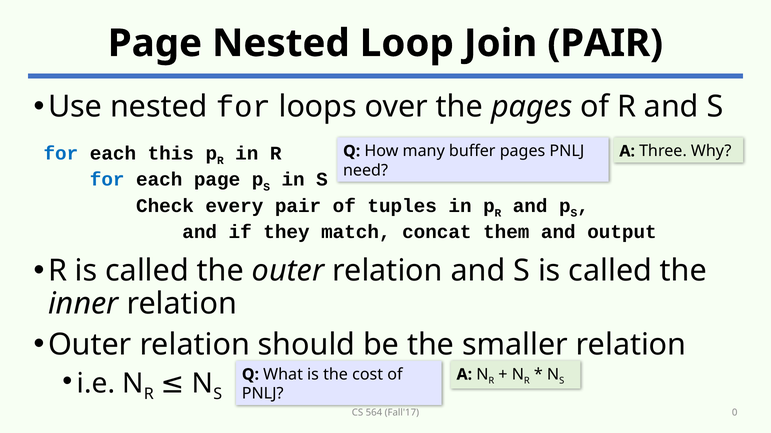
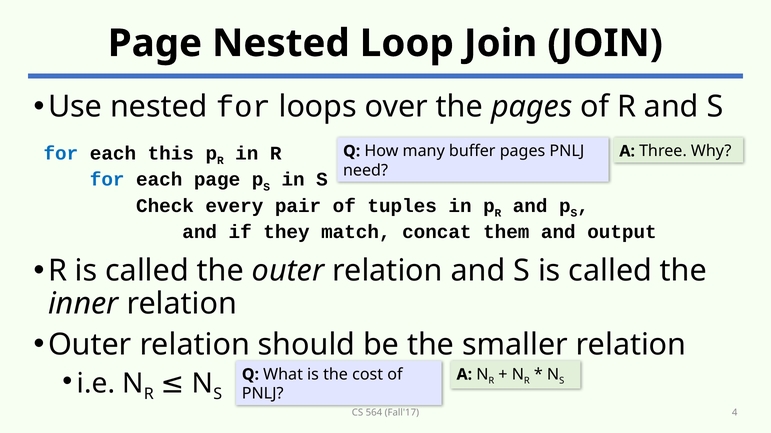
Join PAIR: PAIR -> JOIN
0: 0 -> 4
